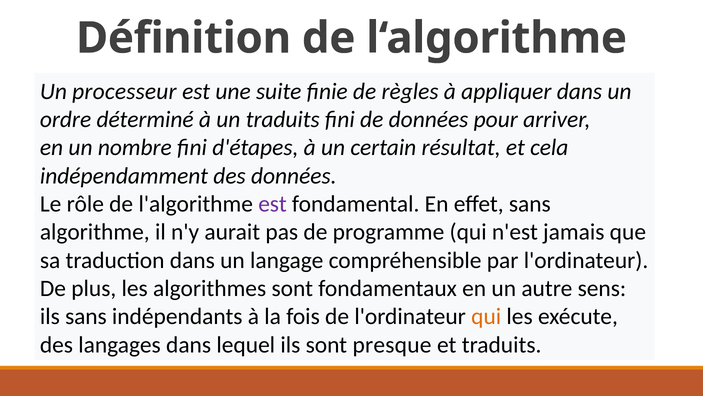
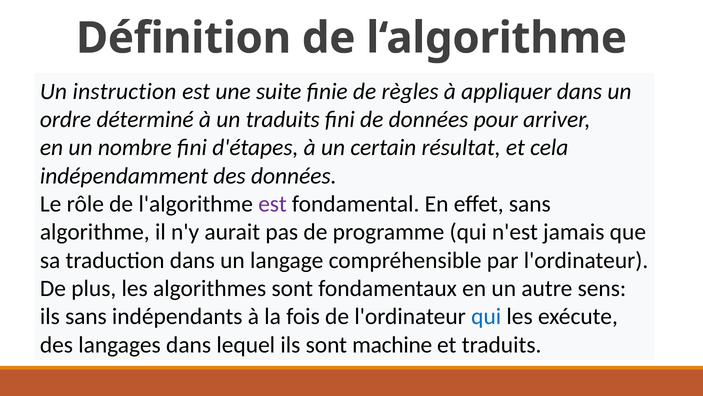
processeur: processeur -> instruction
qui at (486, 316) colour: orange -> blue
presque: presque -> machine
